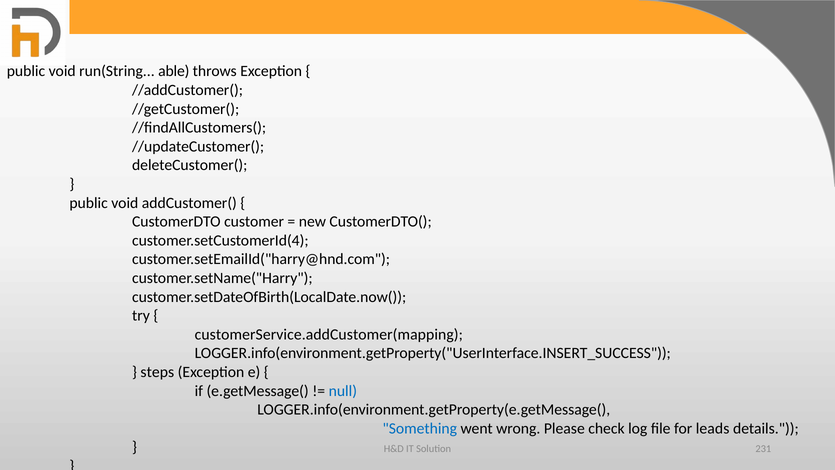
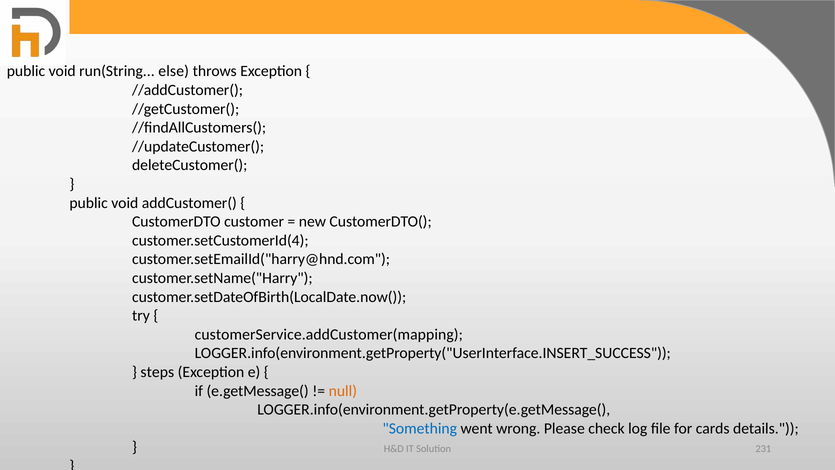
able: able -> else
null colour: blue -> orange
leads: leads -> cards
